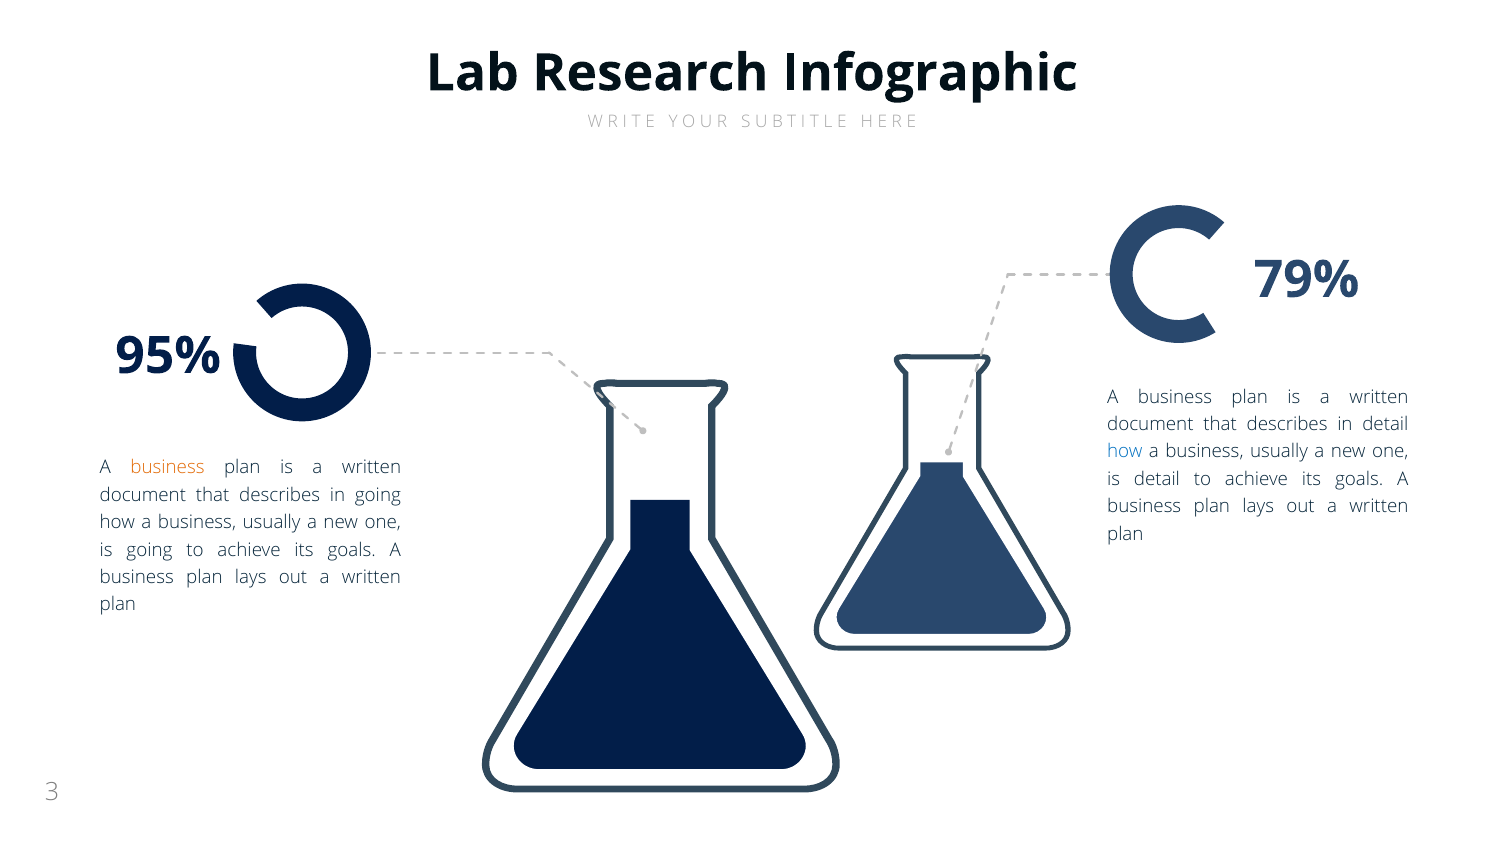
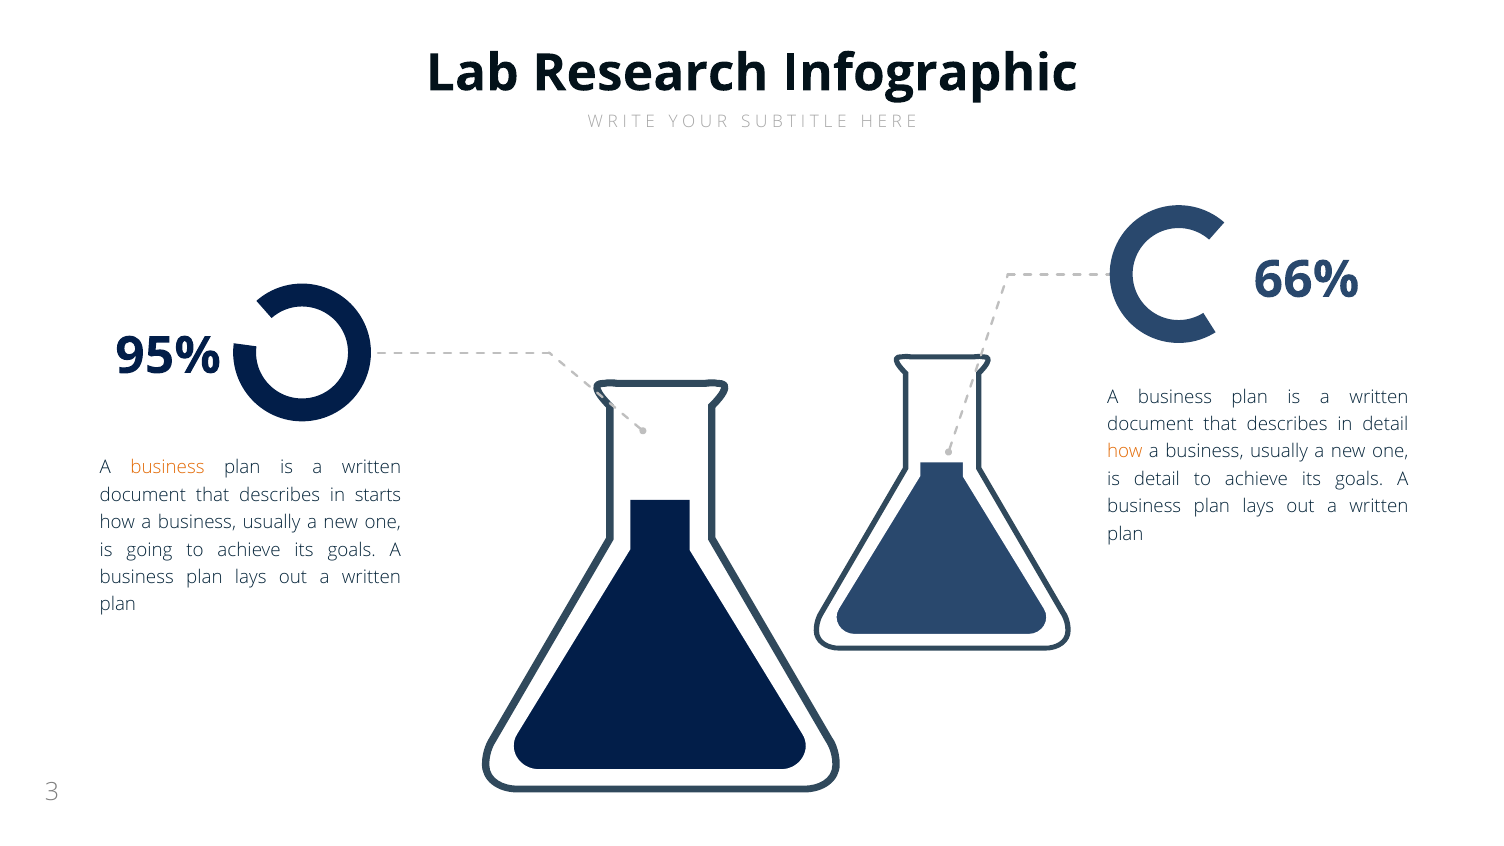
79%: 79% -> 66%
how at (1125, 452) colour: blue -> orange
in going: going -> starts
